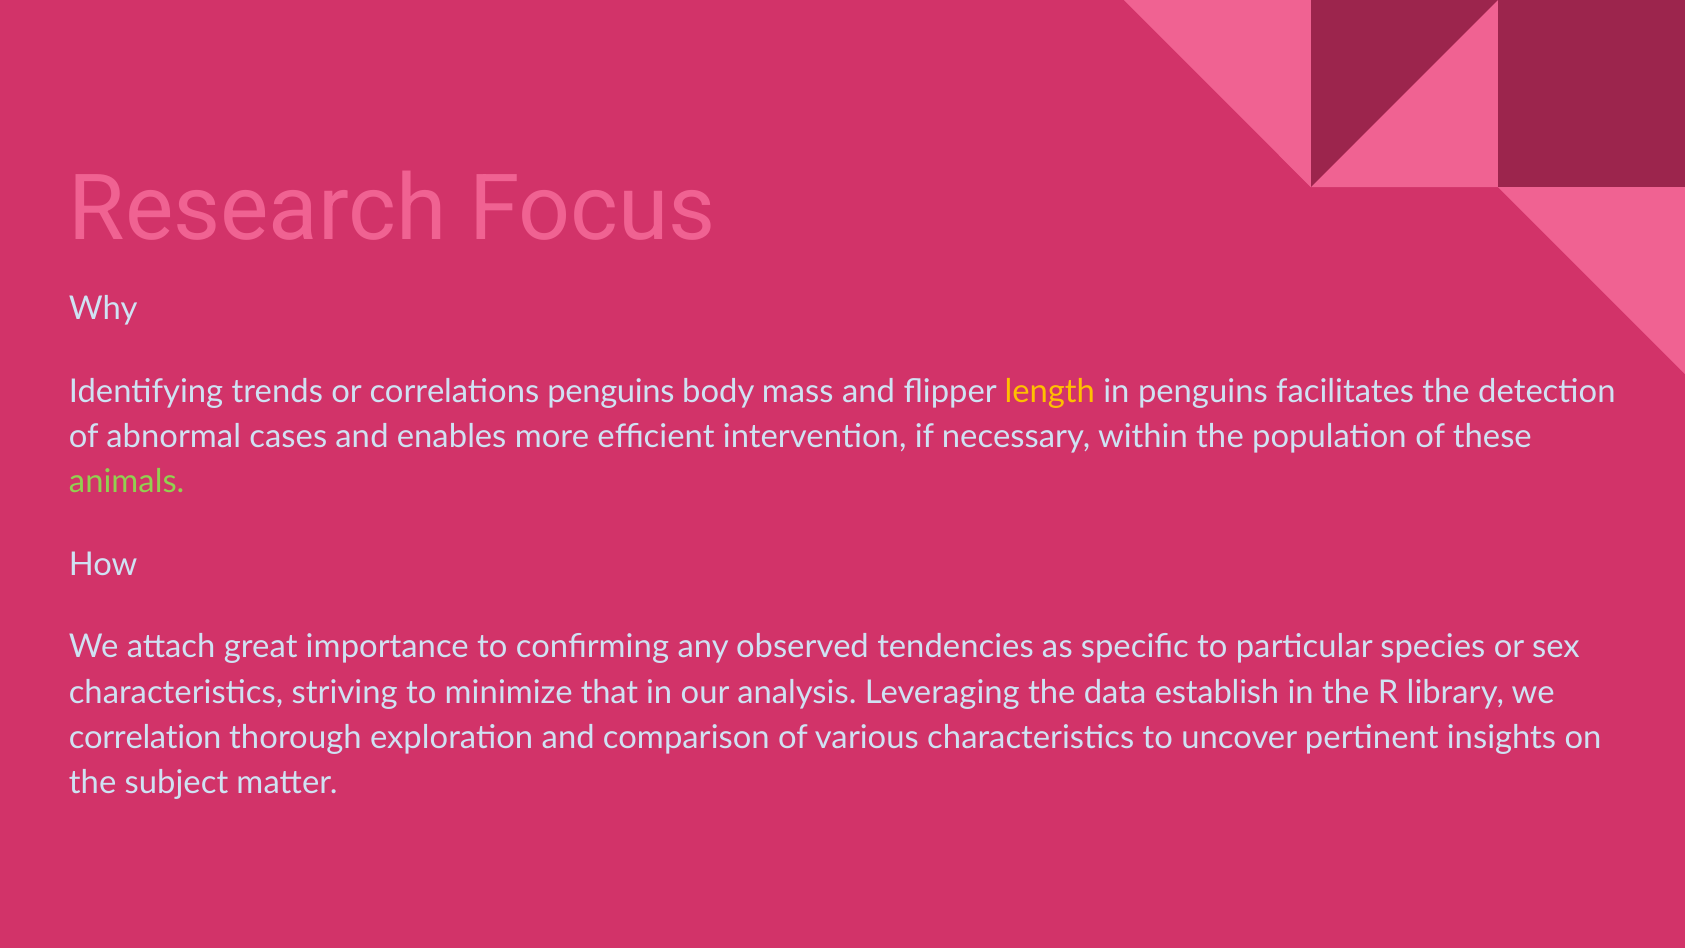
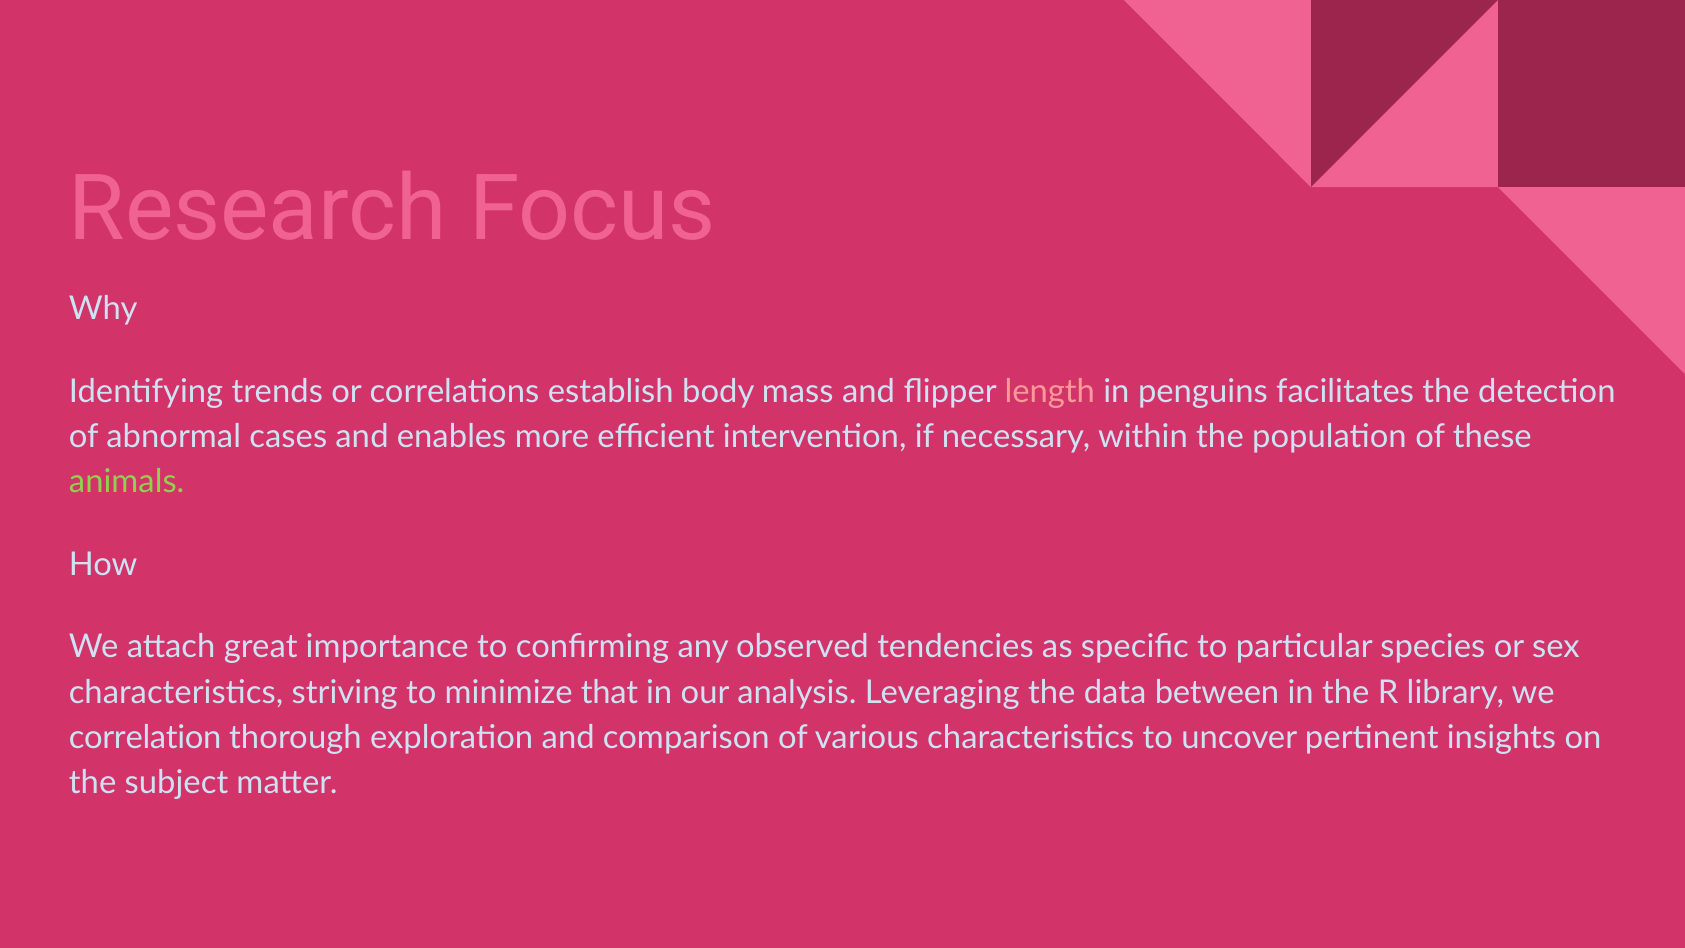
correlations penguins: penguins -> establish
length colour: yellow -> pink
establish: establish -> between
